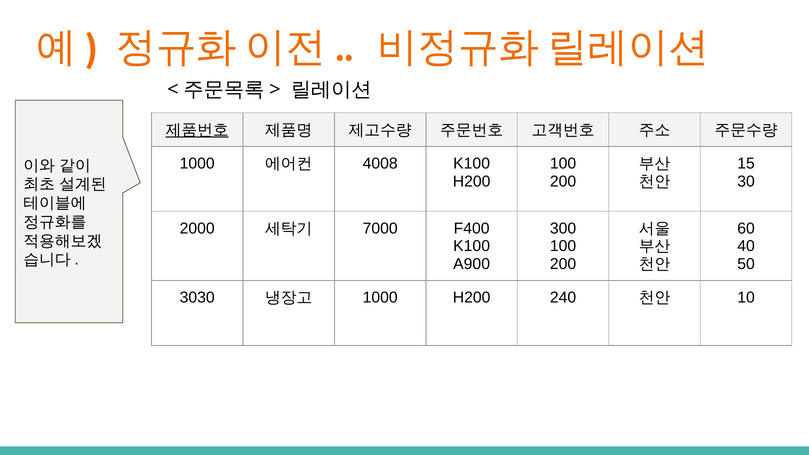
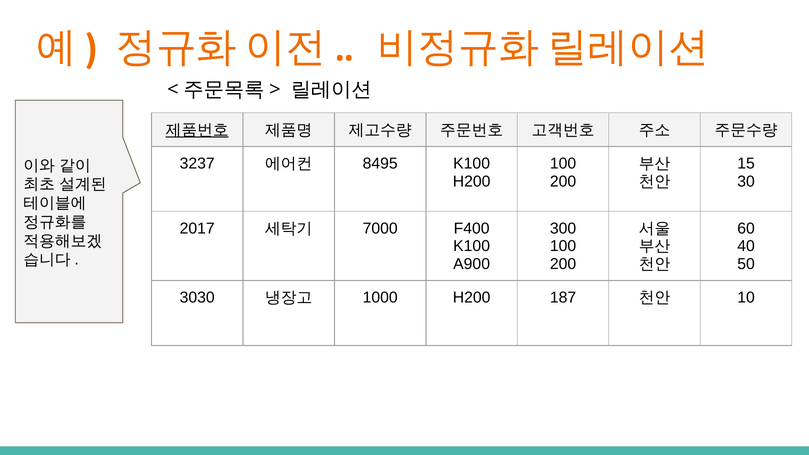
1000 at (197, 164): 1000 -> 3237
4008: 4008 -> 8495
2000: 2000 -> 2017
240: 240 -> 187
